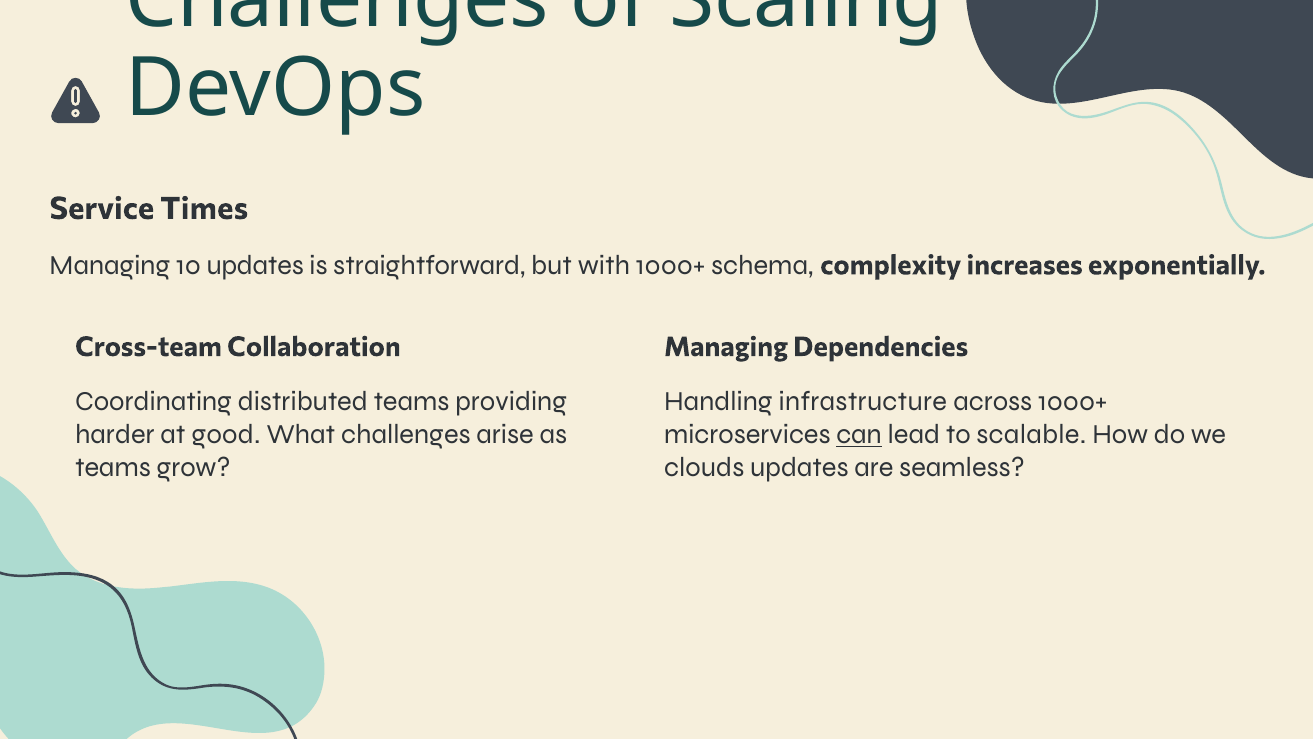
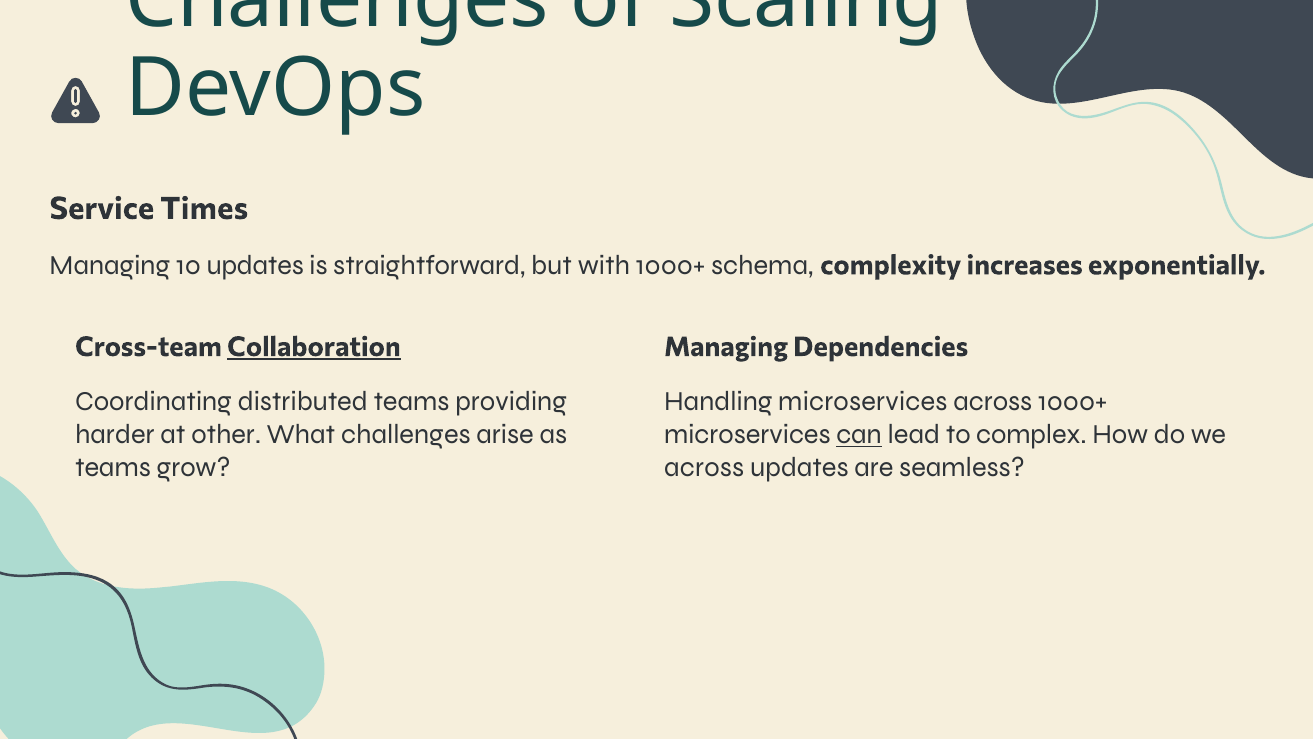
Collaboration underline: none -> present
Handling infrastructure: infrastructure -> microservices
good: good -> other
scalable: scalable -> complex
clouds at (704, 467): clouds -> across
